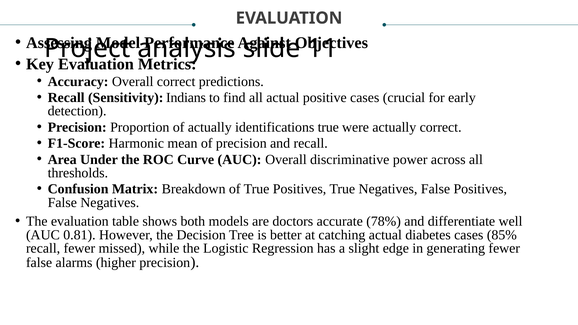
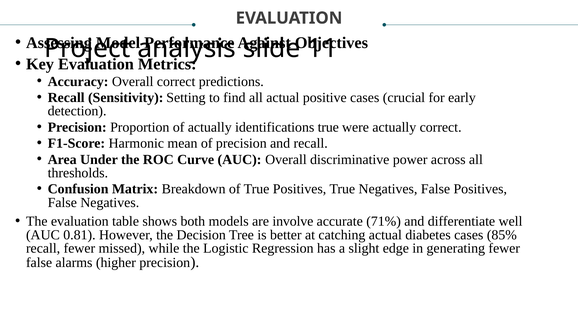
Indians: Indians -> Setting
doctors: doctors -> involve
78%: 78% -> 71%
